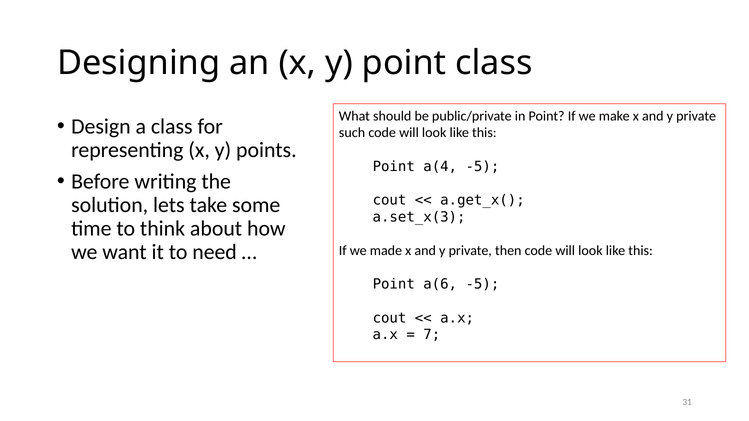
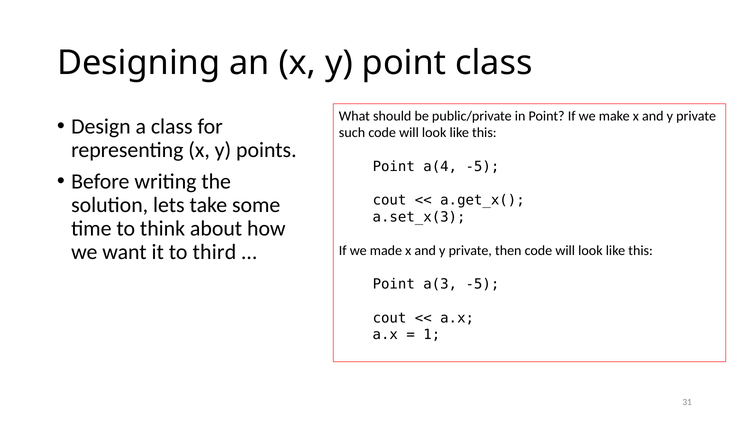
need: need -> third
a(6: a(6 -> a(3
7: 7 -> 1
